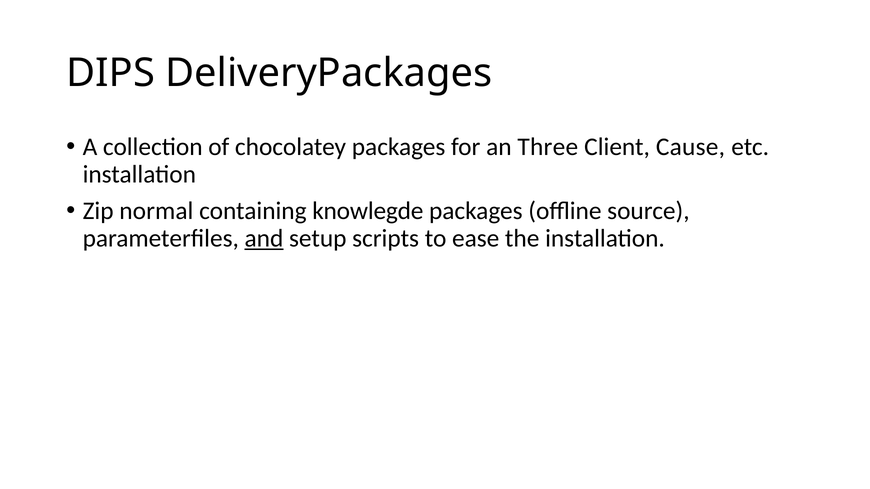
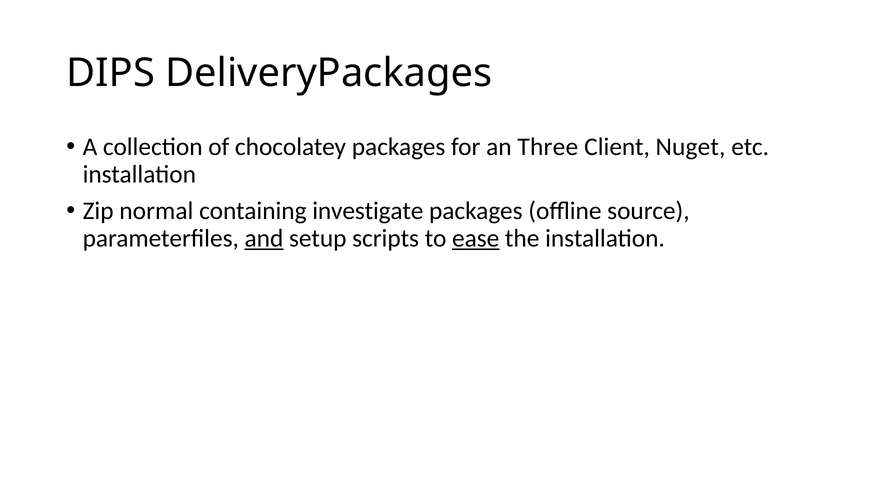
Cause: Cause -> Nuget
knowlegde: knowlegde -> investigate
ease underline: none -> present
